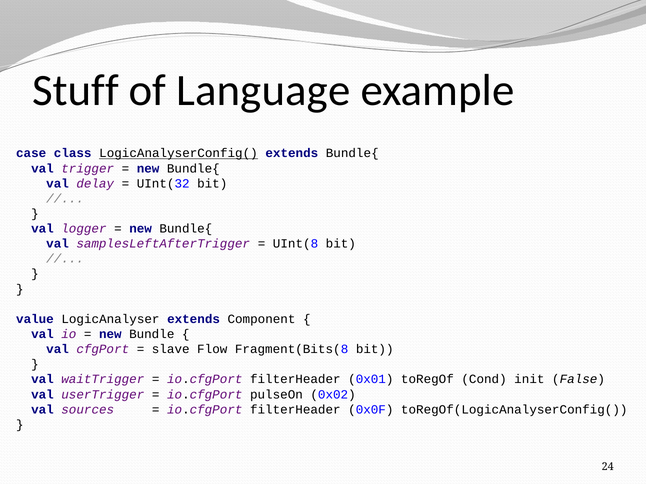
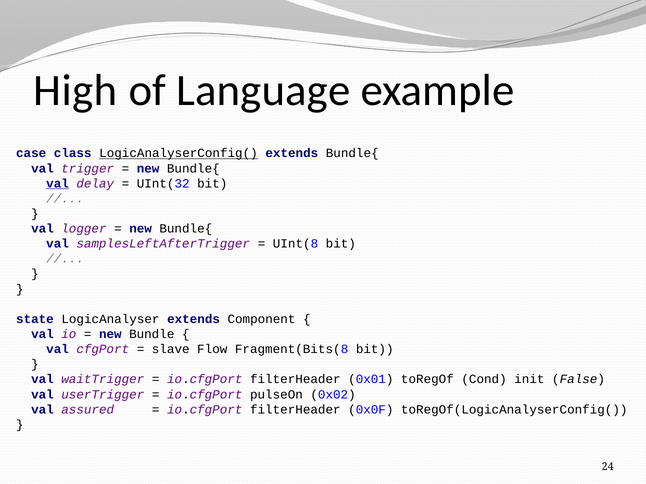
Stuff: Stuff -> High
val at (58, 184) underline: none -> present
value: value -> state
sources: sources -> assured
